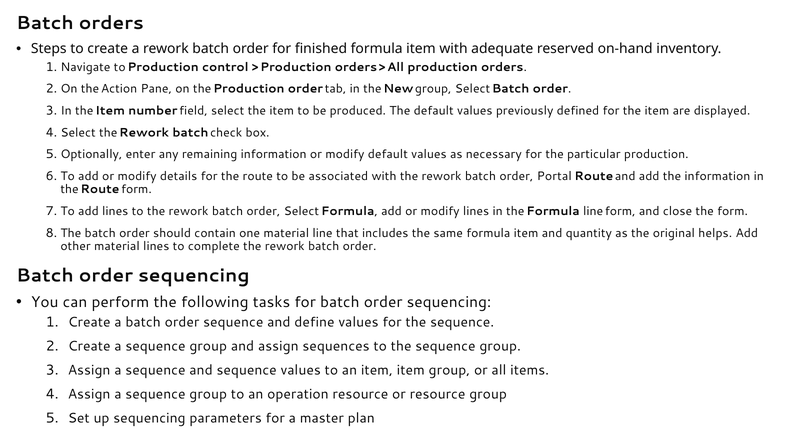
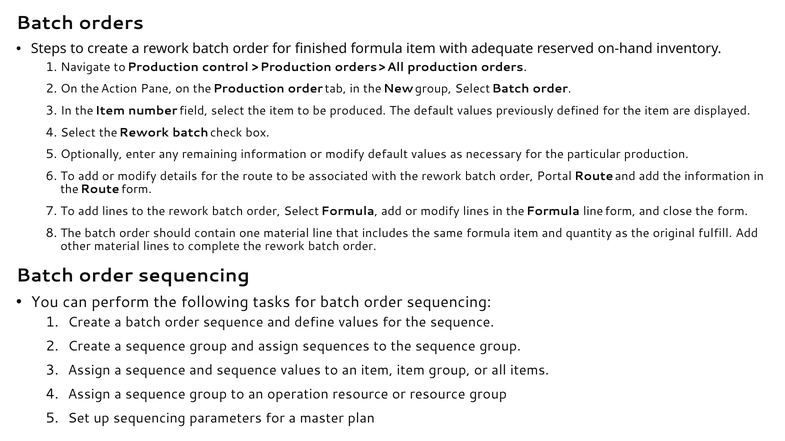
helps: helps -> fulfill
